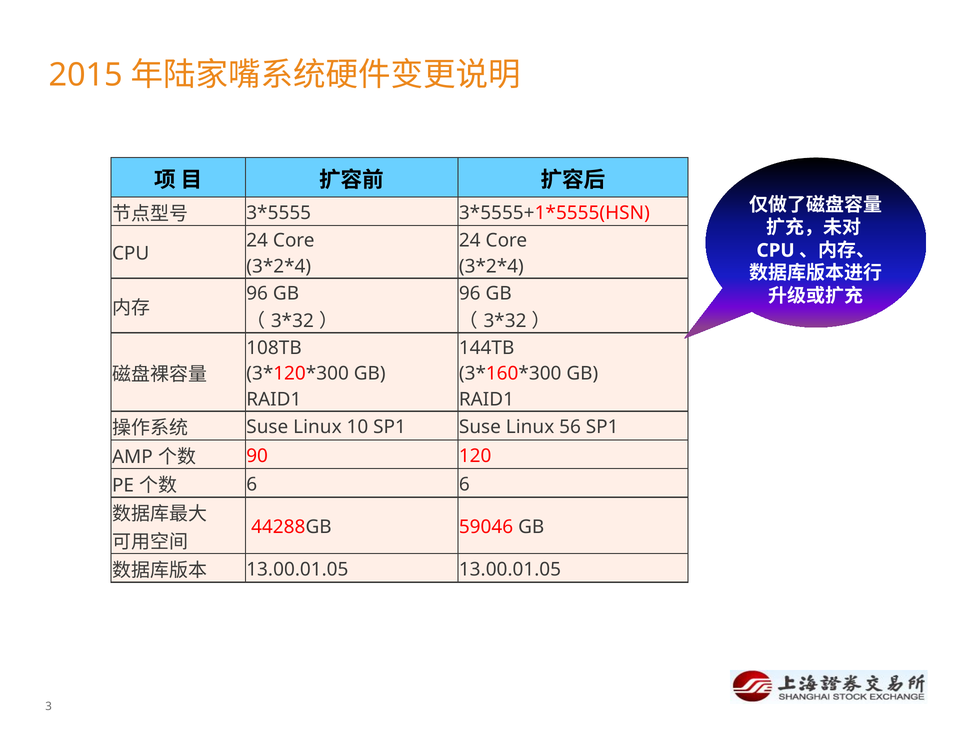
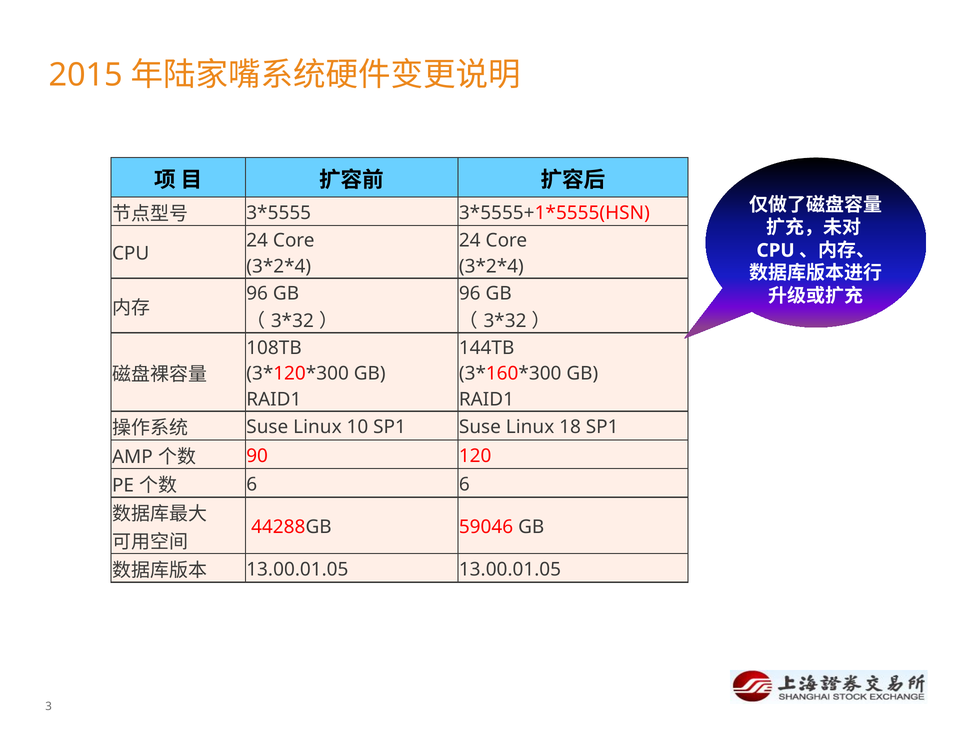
56: 56 -> 18
